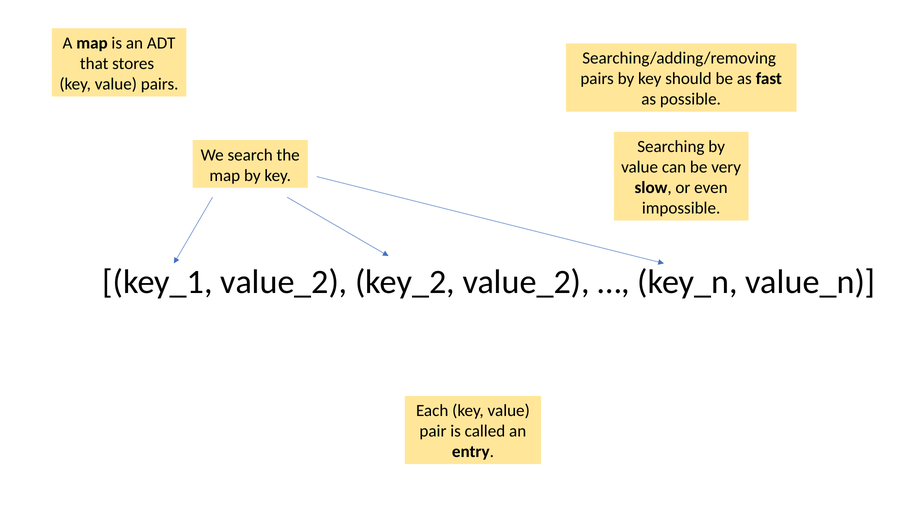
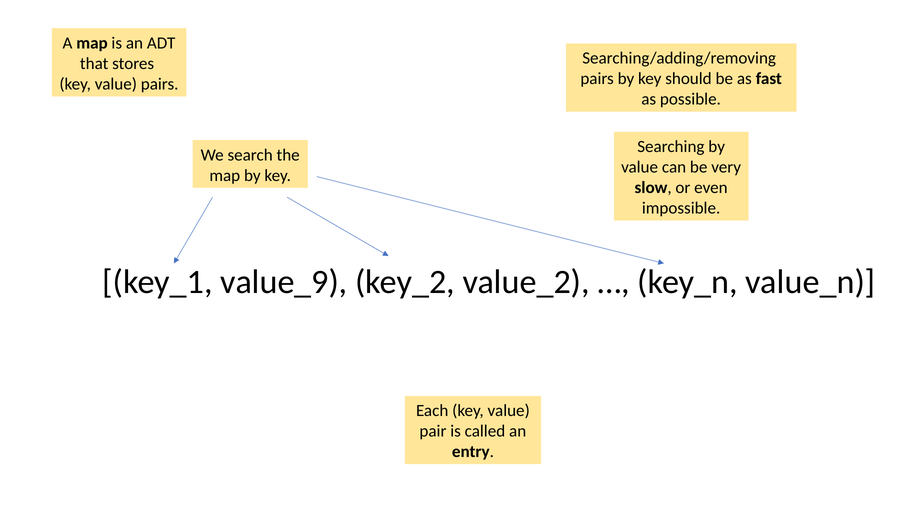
key_1 value_2: value_2 -> value_9
